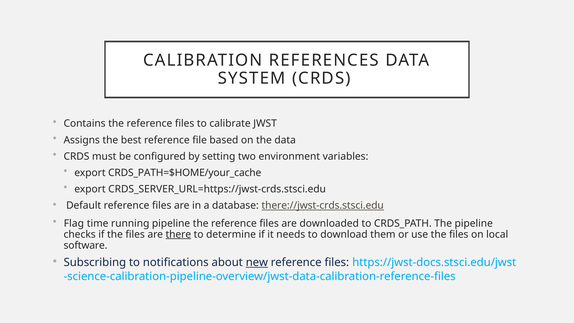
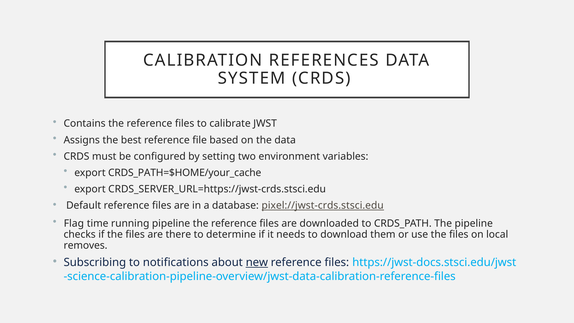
there://jwst-crds.stsci.edu: there://jwst-crds.stsci.edu -> pixel://jwst-crds.stsci.edu
there underline: present -> none
software: software -> removes
